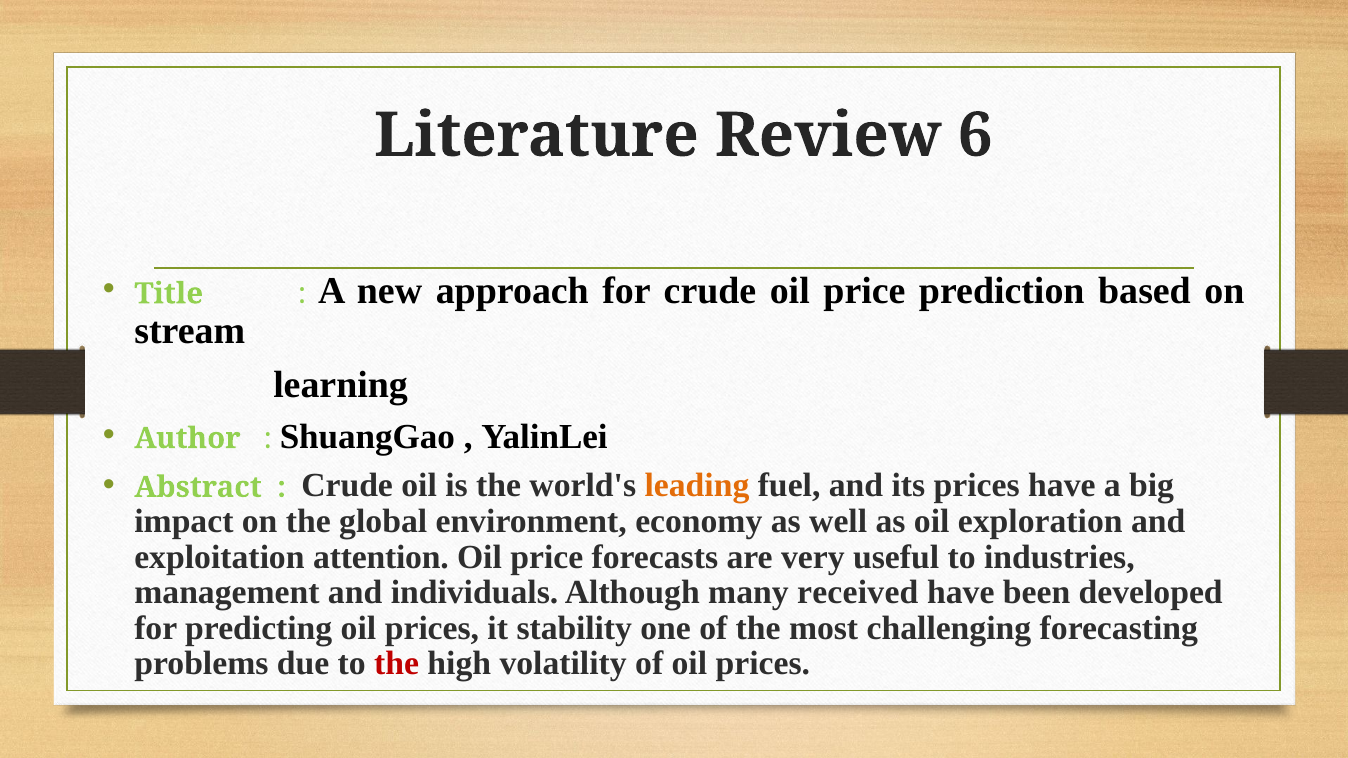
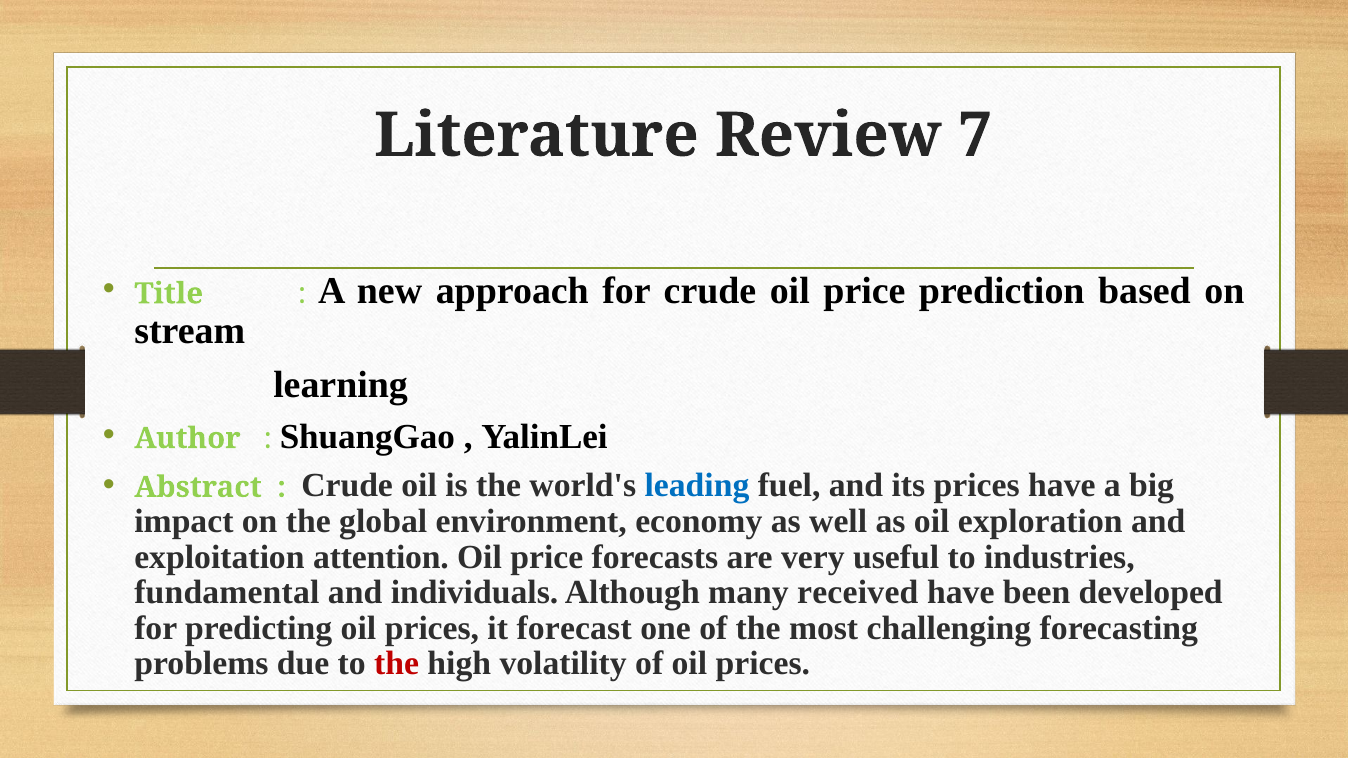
6: 6 -> 7
leading colour: orange -> blue
management: management -> fundamental
stability: stability -> forecast
